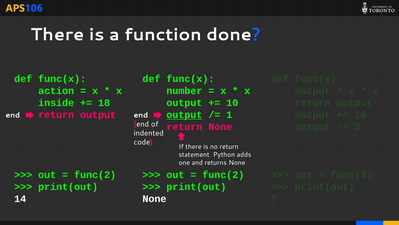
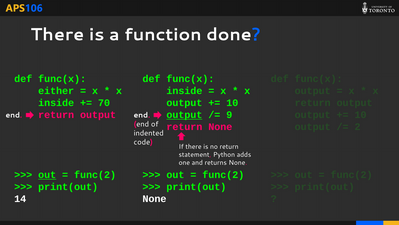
action: action -> either
number at (184, 91): number -> inside
18: 18 -> 70
1: 1 -> 9
out at (47, 174) underline: none -> present
